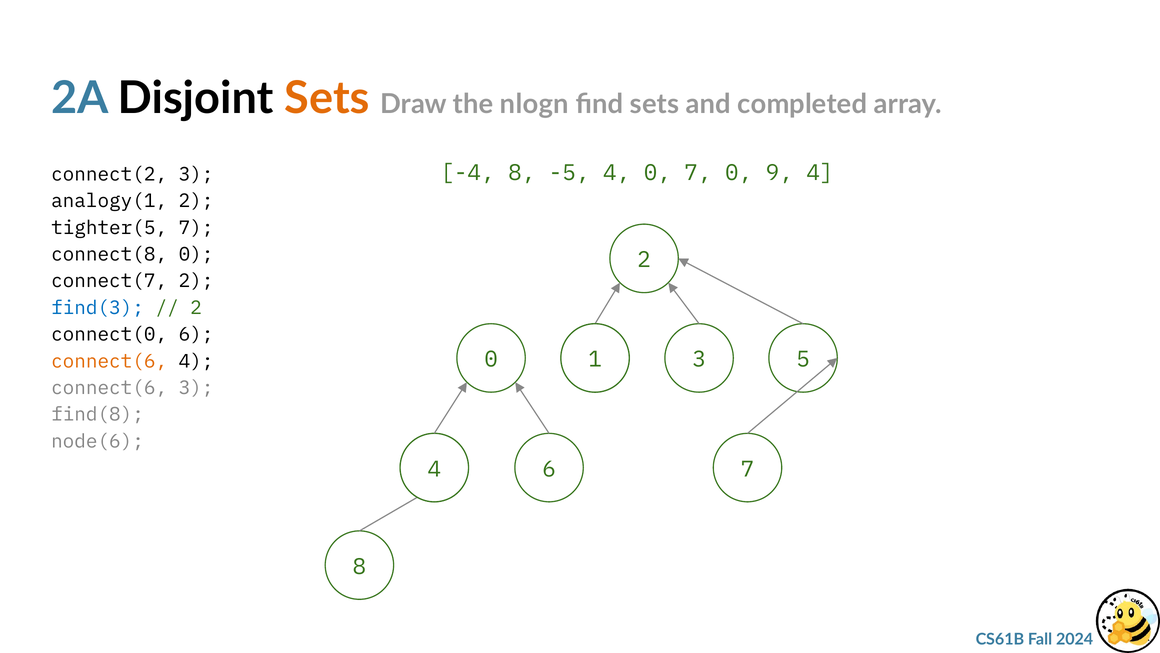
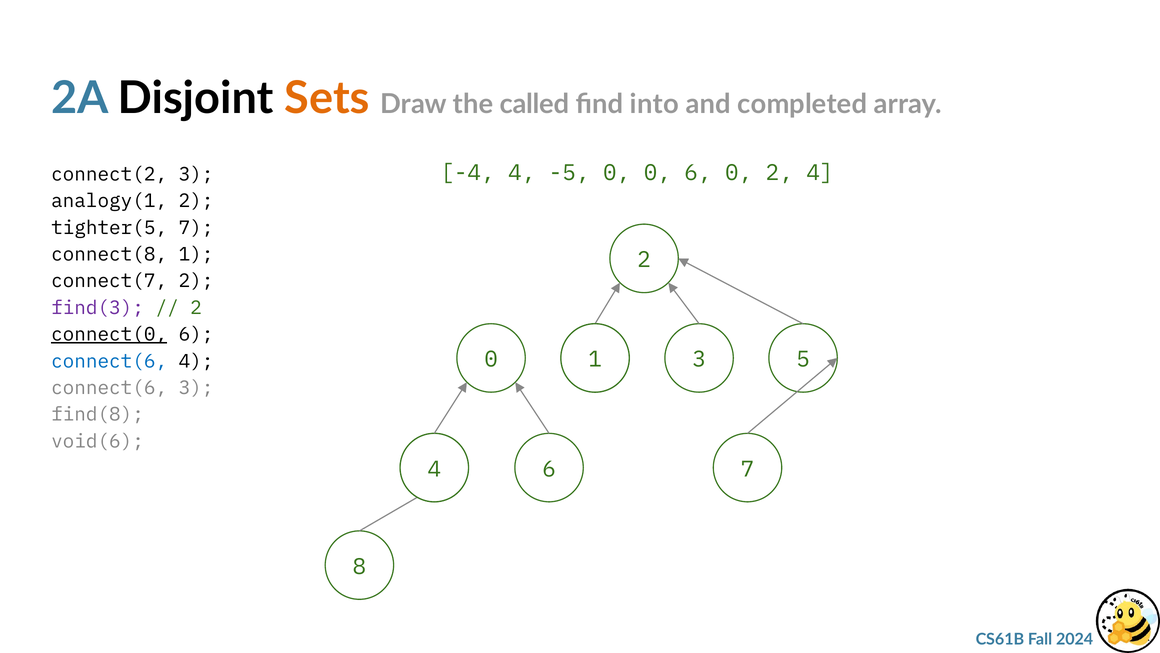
nlogn: nlogn -> called
find sets: sets -> into
-4 8: 8 -> 4
-5 4: 4 -> 0
0 7: 7 -> 6
0 9: 9 -> 2
connect(8 0: 0 -> 1
find(3 colour: blue -> purple
connect(0 underline: none -> present
connect(6 at (109, 361) colour: orange -> blue
node(6: node(6 -> void(6
